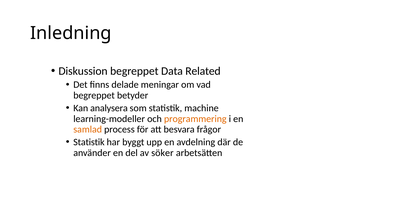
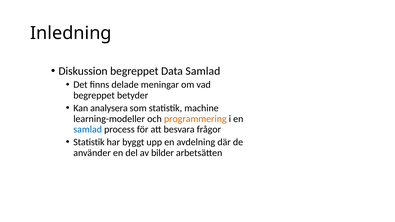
Data Related: Related -> Samlad
samlad at (88, 130) colour: orange -> blue
söker: söker -> bilder
